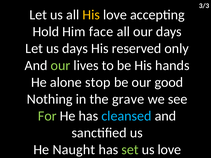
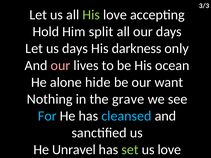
His at (91, 15) colour: yellow -> light green
face: face -> split
reserved: reserved -> darkness
our at (60, 65) colour: light green -> pink
hands: hands -> ocean
stop: stop -> hide
good: good -> want
For colour: light green -> light blue
Naught: Naught -> Unravel
